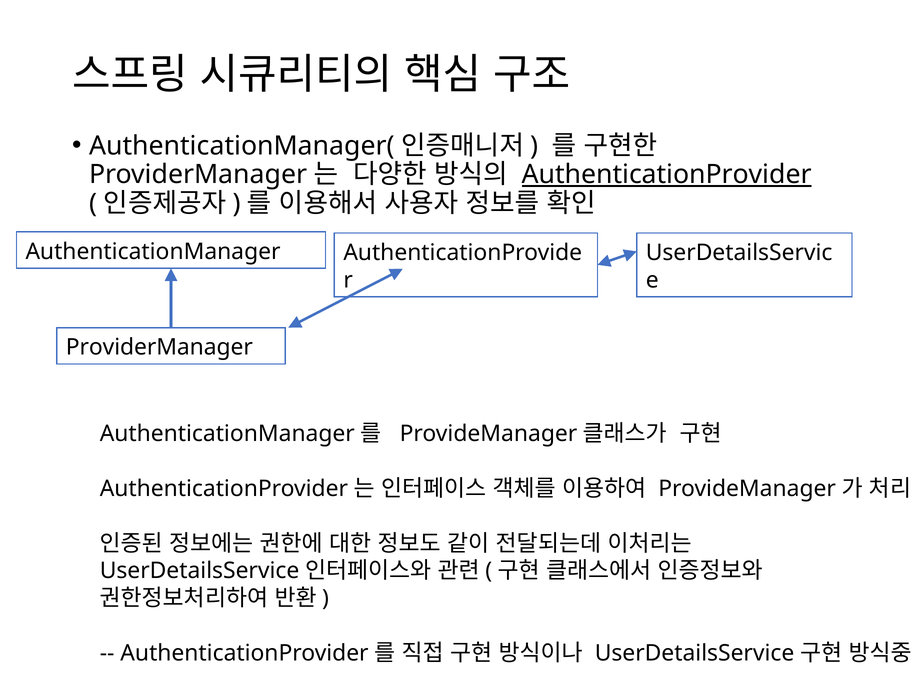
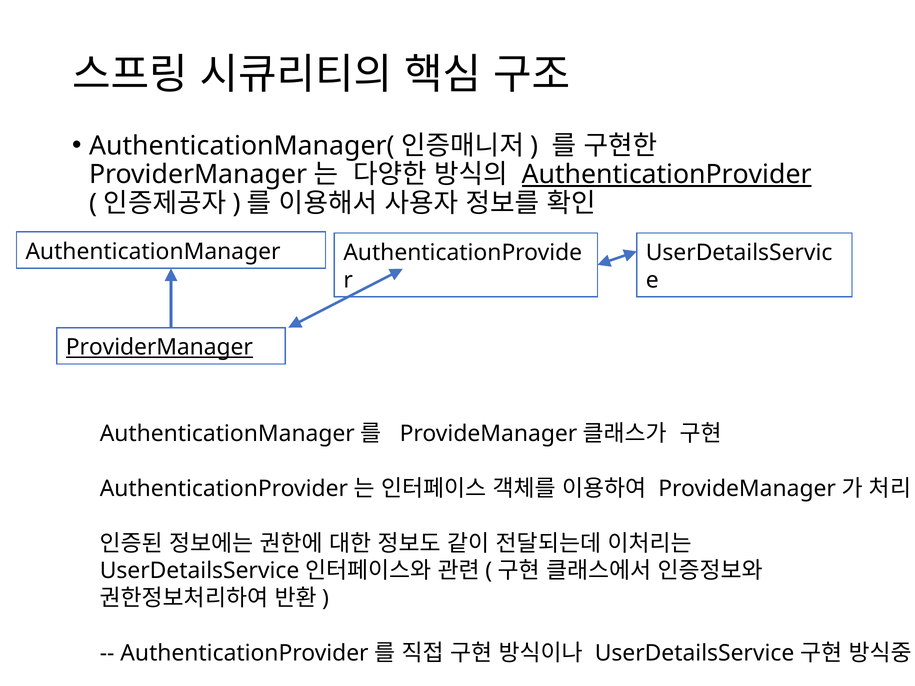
ProviderManager at (159, 348) underline: none -> present
